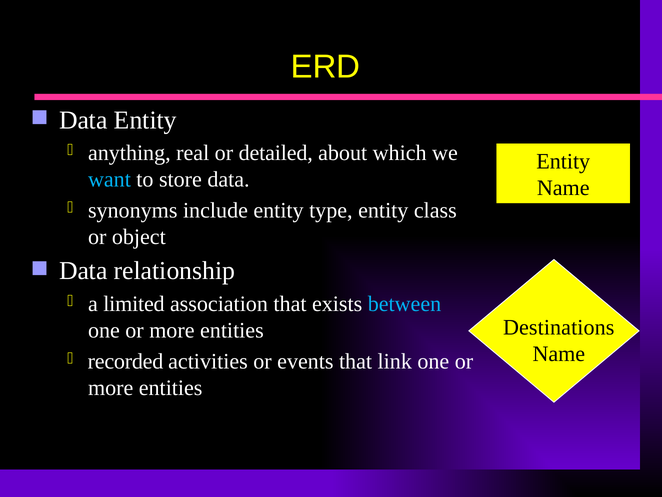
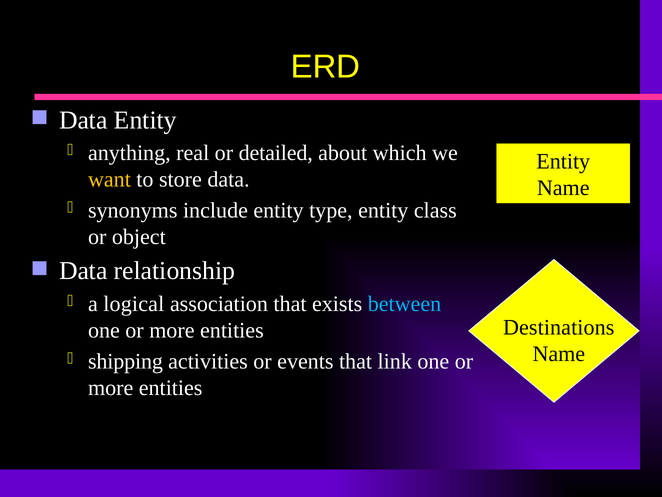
want colour: light blue -> yellow
limited: limited -> logical
recorded: recorded -> shipping
